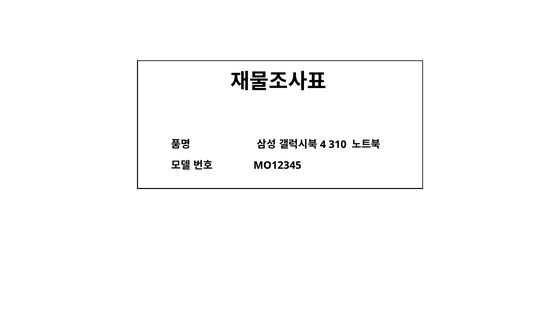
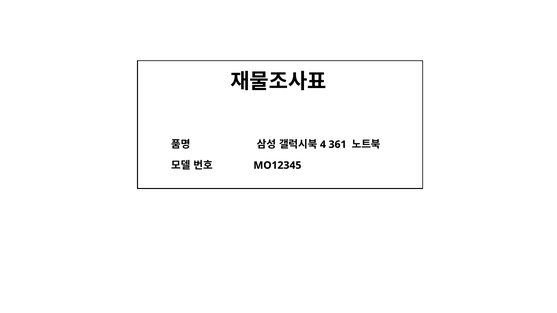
310: 310 -> 361
